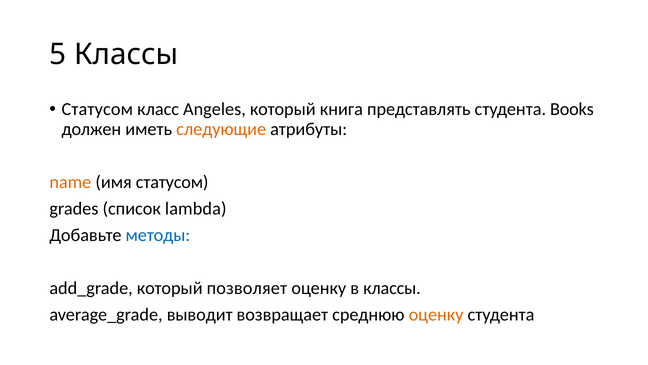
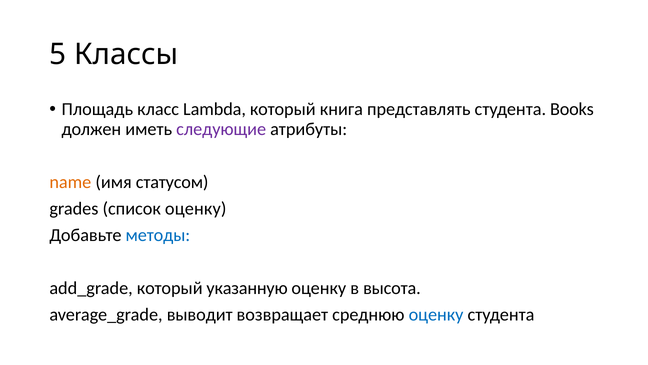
Статусом at (97, 109): Статусом -> Площадь
Angeles: Angeles -> Lambda
следующие colour: orange -> purple
список lambda: lambda -> оценку
позволяет: позволяет -> указанную
в классы: классы -> высота
оценку at (436, 314) colour: orange -> blue
